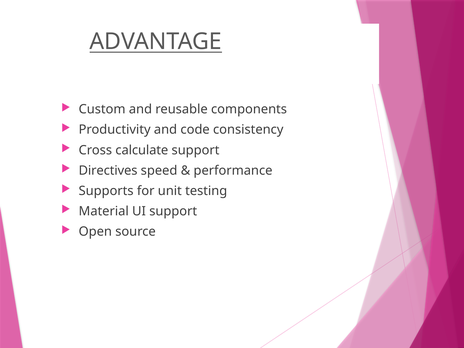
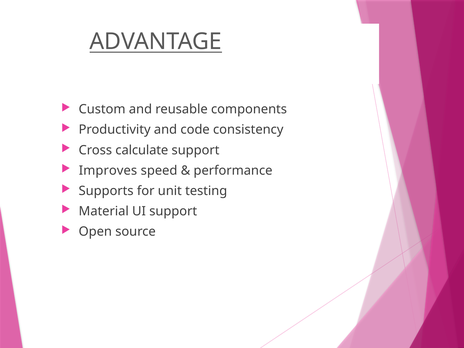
Directives: Directives -> Improves
